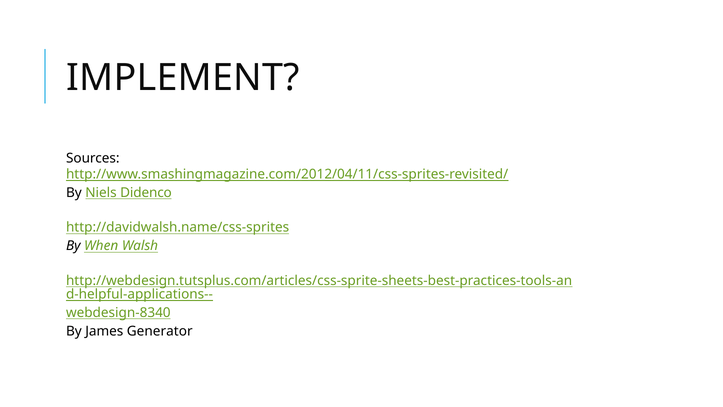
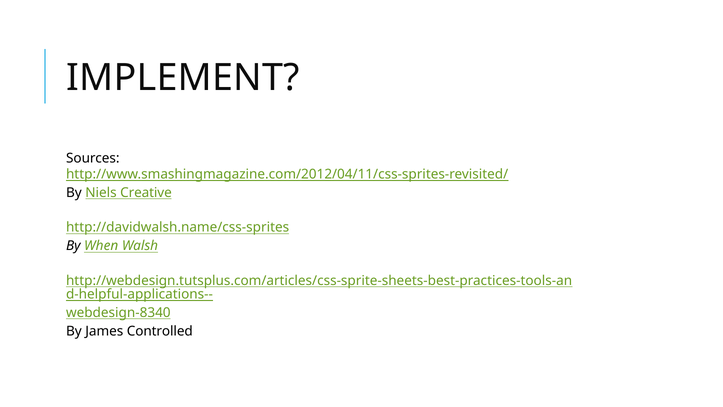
Didenco: Didenco -> Creative
Generator: Generator -> Controlled
